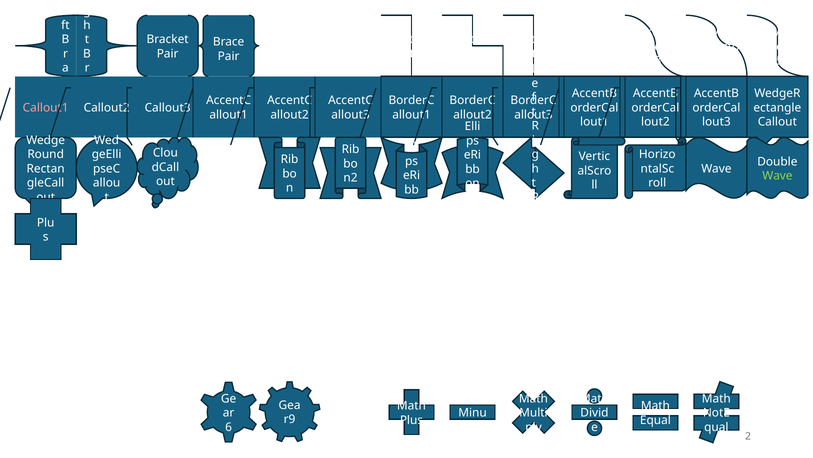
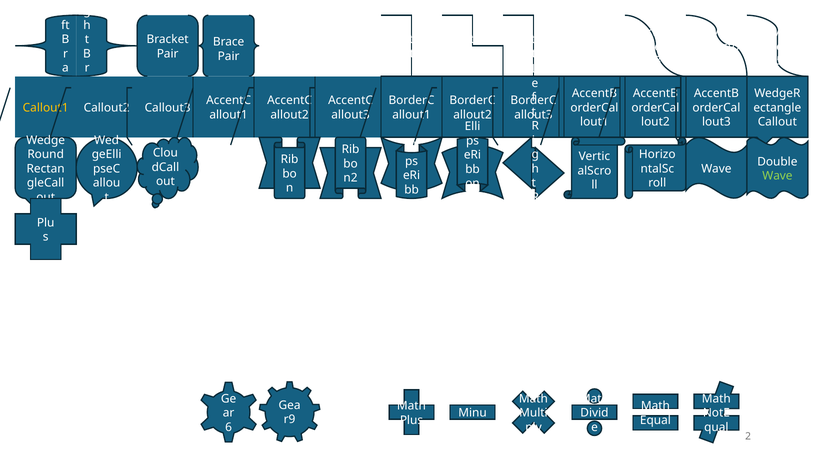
Callout1 colour: pink -> yellow
